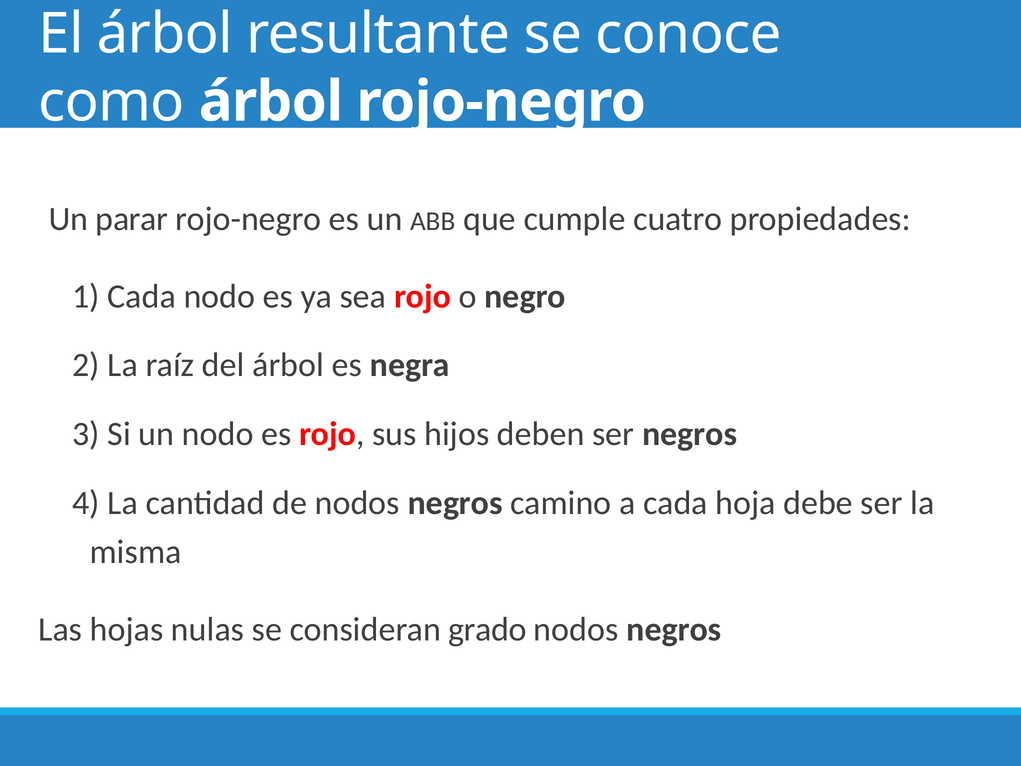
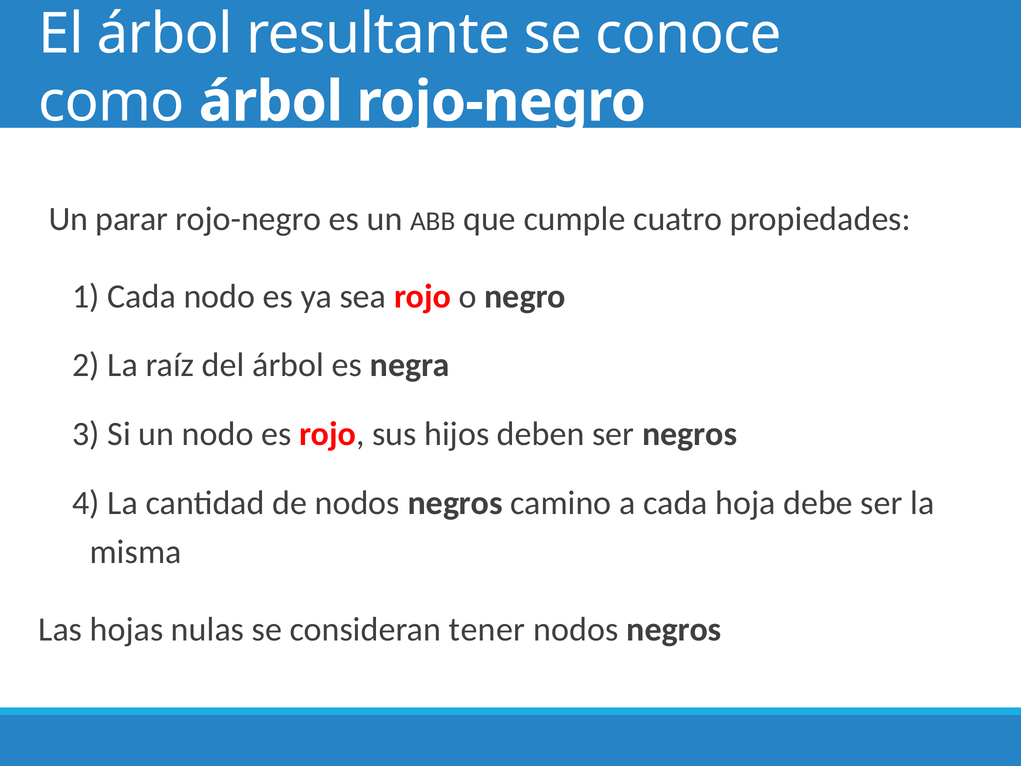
grado: grado -> tener
